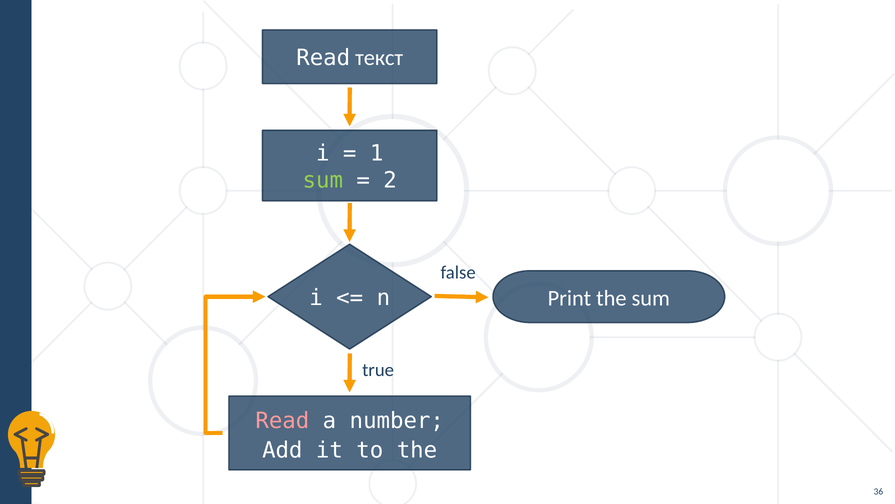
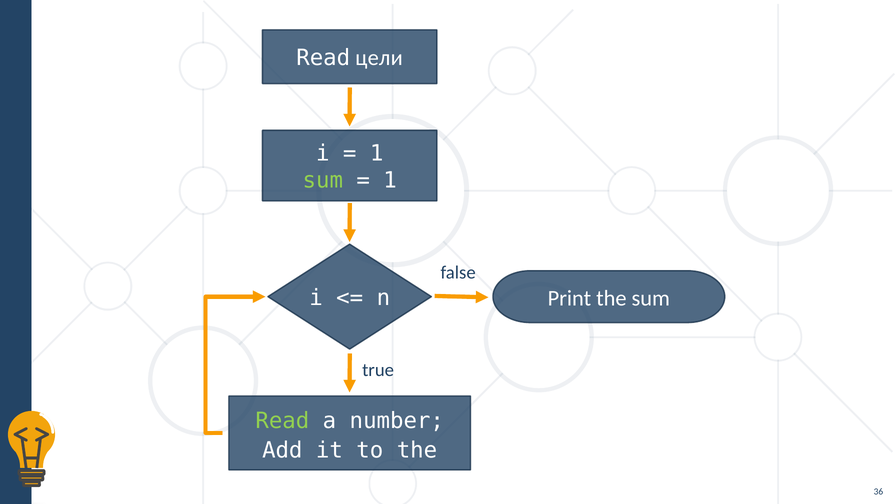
текст: текст -> цели
2 at (390, 180): 2 -> 1
Read at (282, 420) colour: pink -> light green
